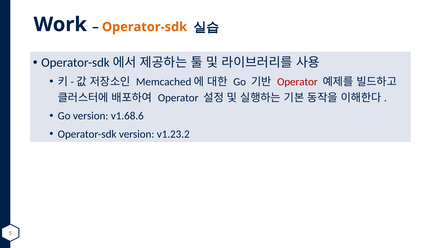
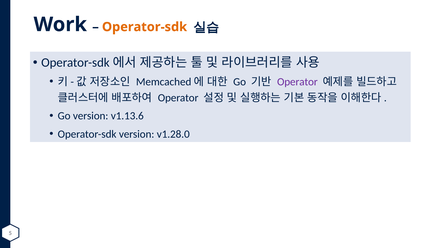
Operator at (297, 82) colour: red -> purple
v1.68.6: v1.68.6 -> v1.13.6
v1.23.2: v1.23.2 -> v1.28.0
